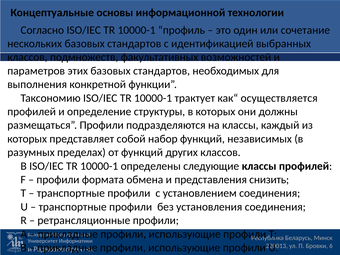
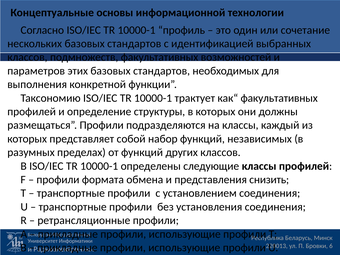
как“ осуществляется: осуществляется -> факультативных
